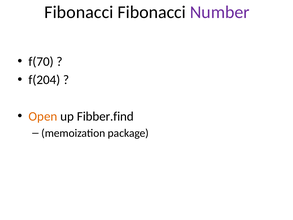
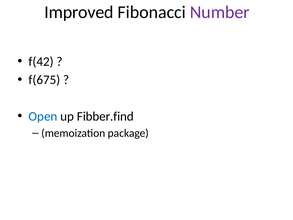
Fibonacci at (79, 12): Fibonacci -> Improved
f(70: f(70 -> f(42
f(204: f(204 -> f(675
Open colour: orange -> blue
